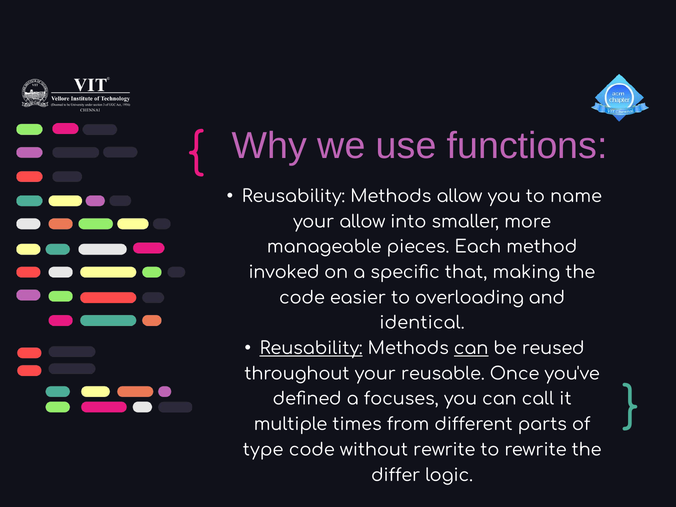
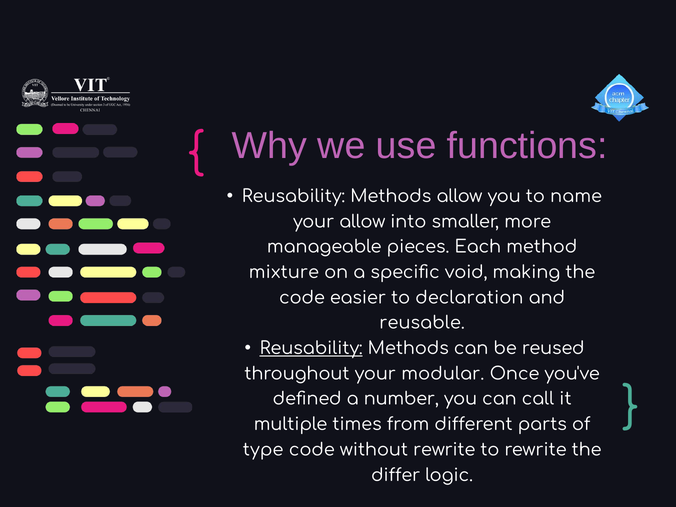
invoked: invoked -> mixture
that: that -> void
overloading: overloading -> declaration
identical: identical -> reusable
can at (471, 348) underline: present -> none
reusable: reusable -> modular
focuses: focuses -> number
